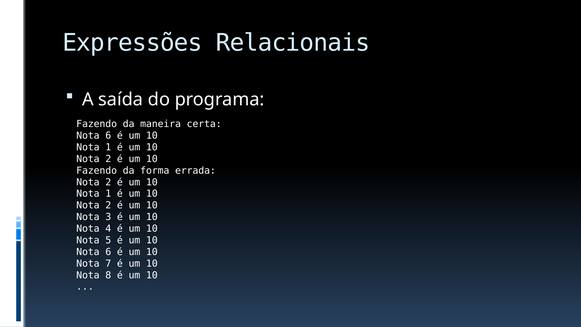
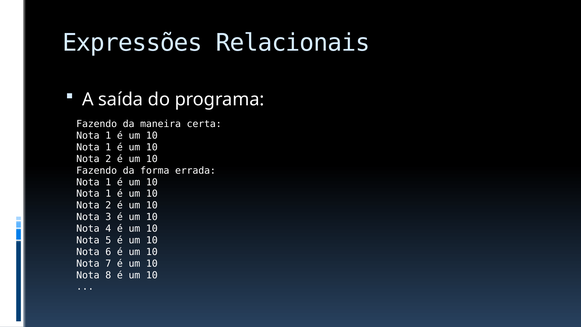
6 at (108, 136): 6 -> 1
2 at (108, 182): 2 -> 1
